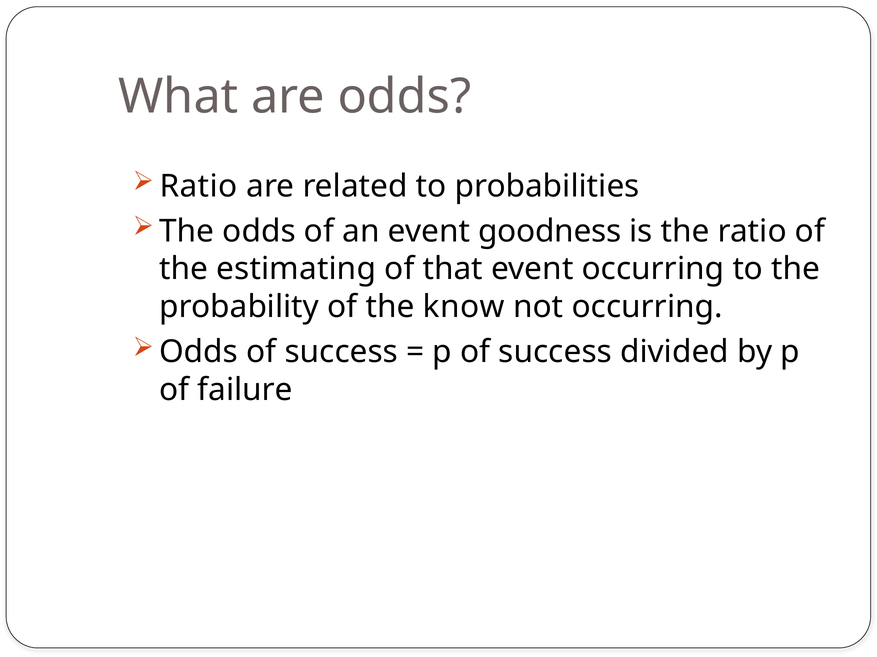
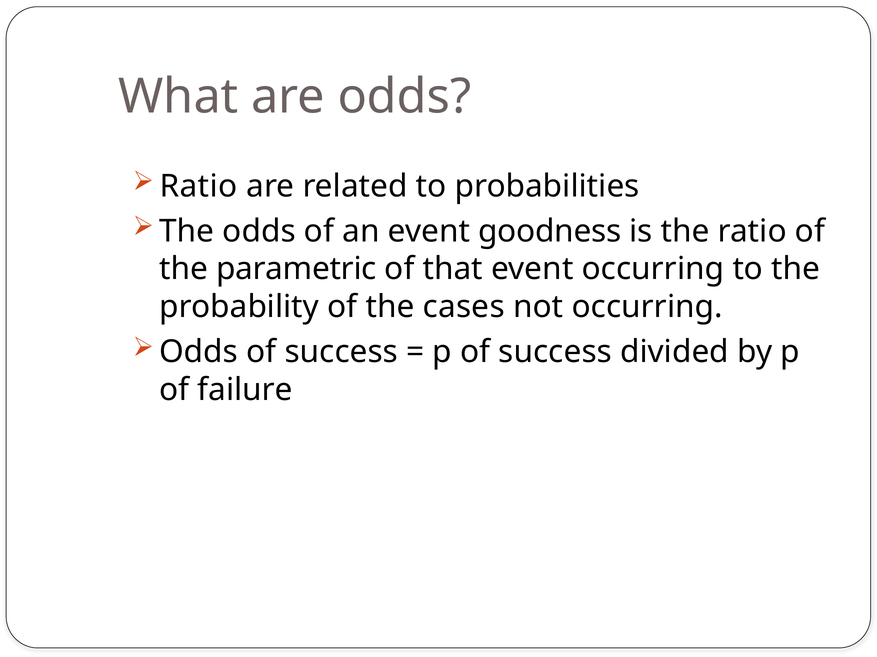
estimating: estimating -> parametric
know: know -> cases
